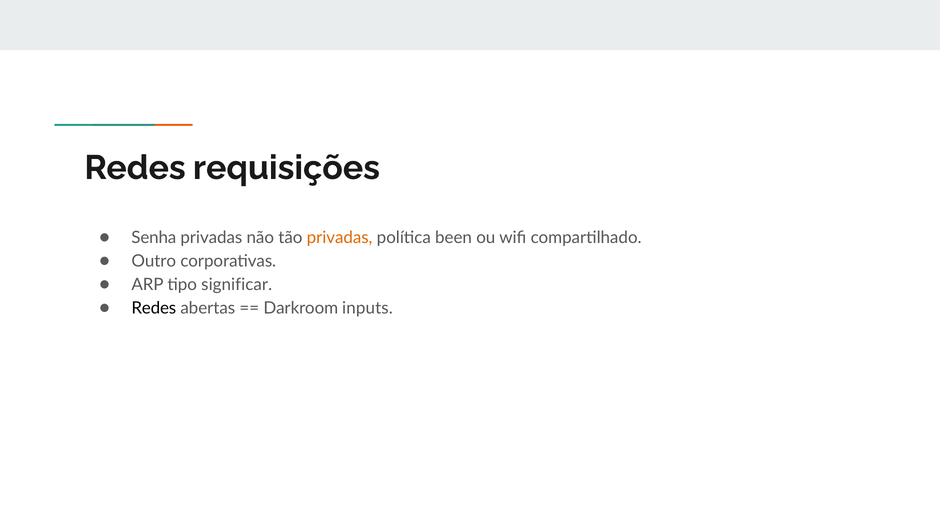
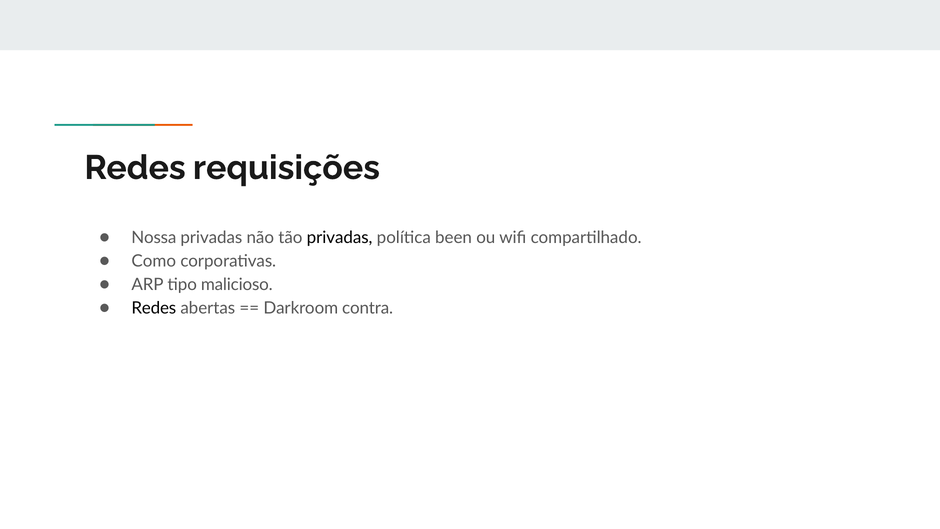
Senha: Senha -> Nossa
privadas at (340, 238) colour: orange -> black
Outro: Outro -> Como
significar: significar -> malicioso
inputs: inputs -> contra
